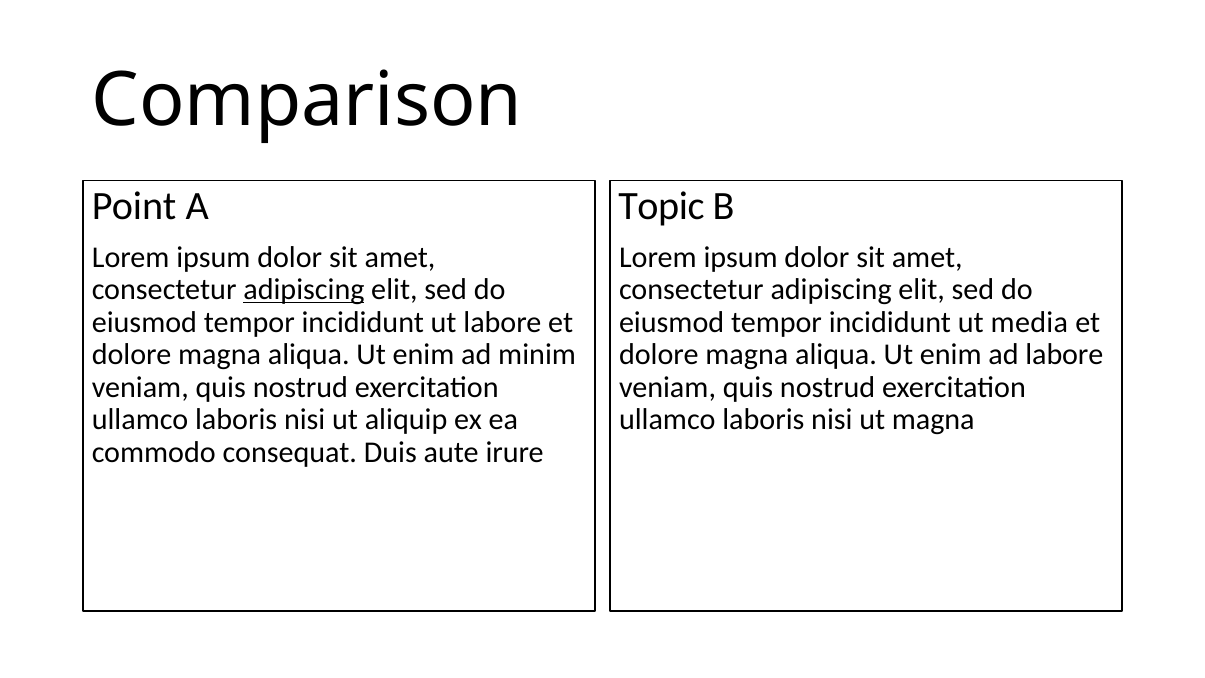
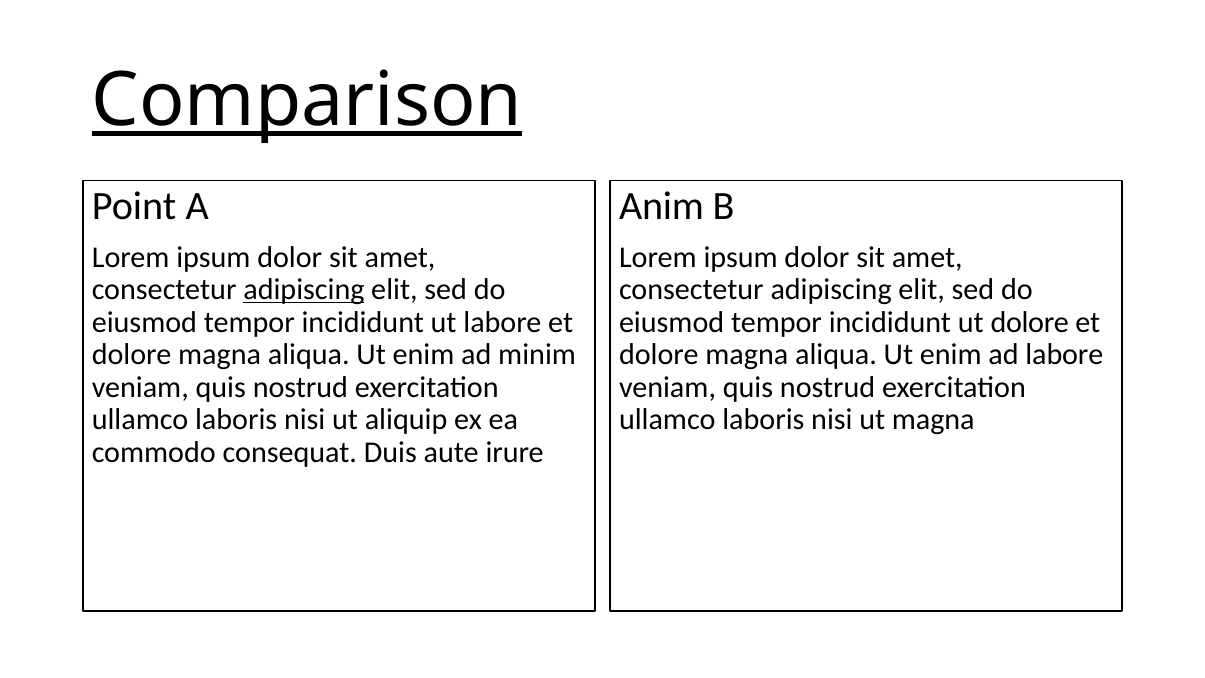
Comparison underline: none -> present
Topic: Topic -> Anim
ut media: media -> dolore
